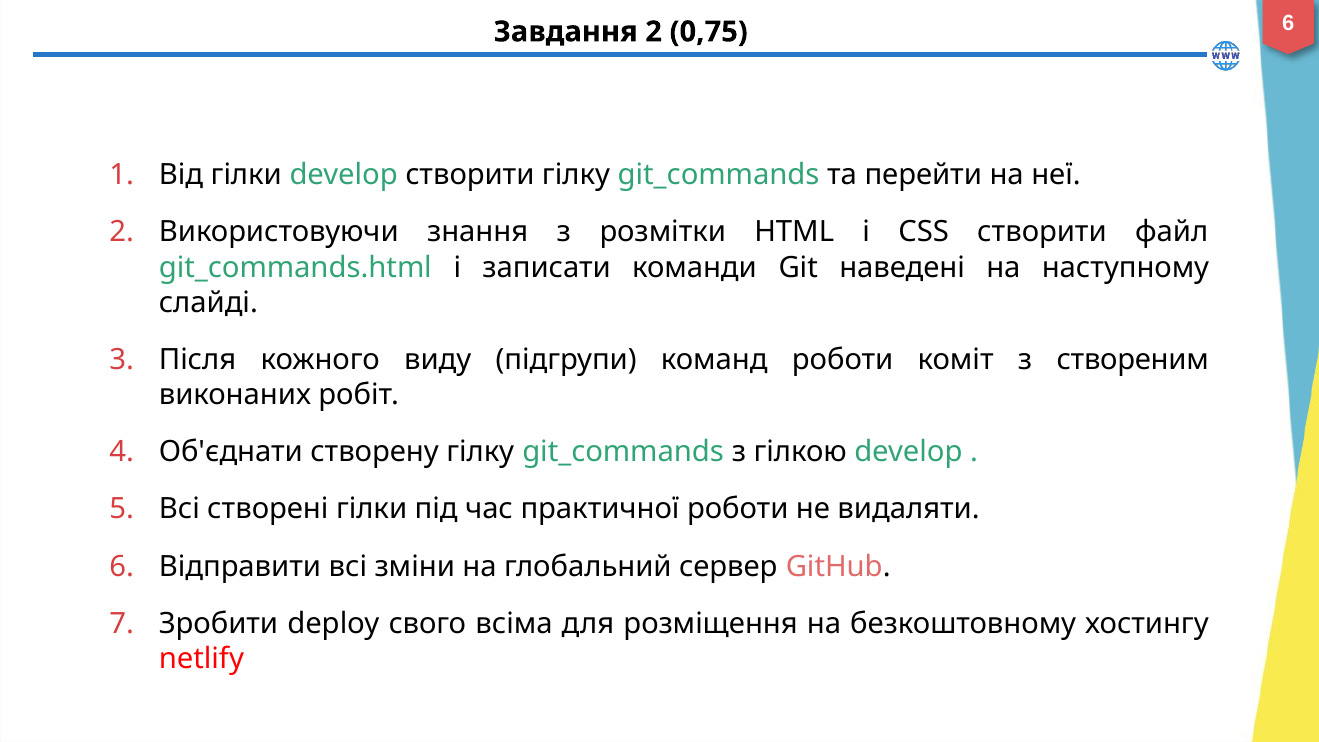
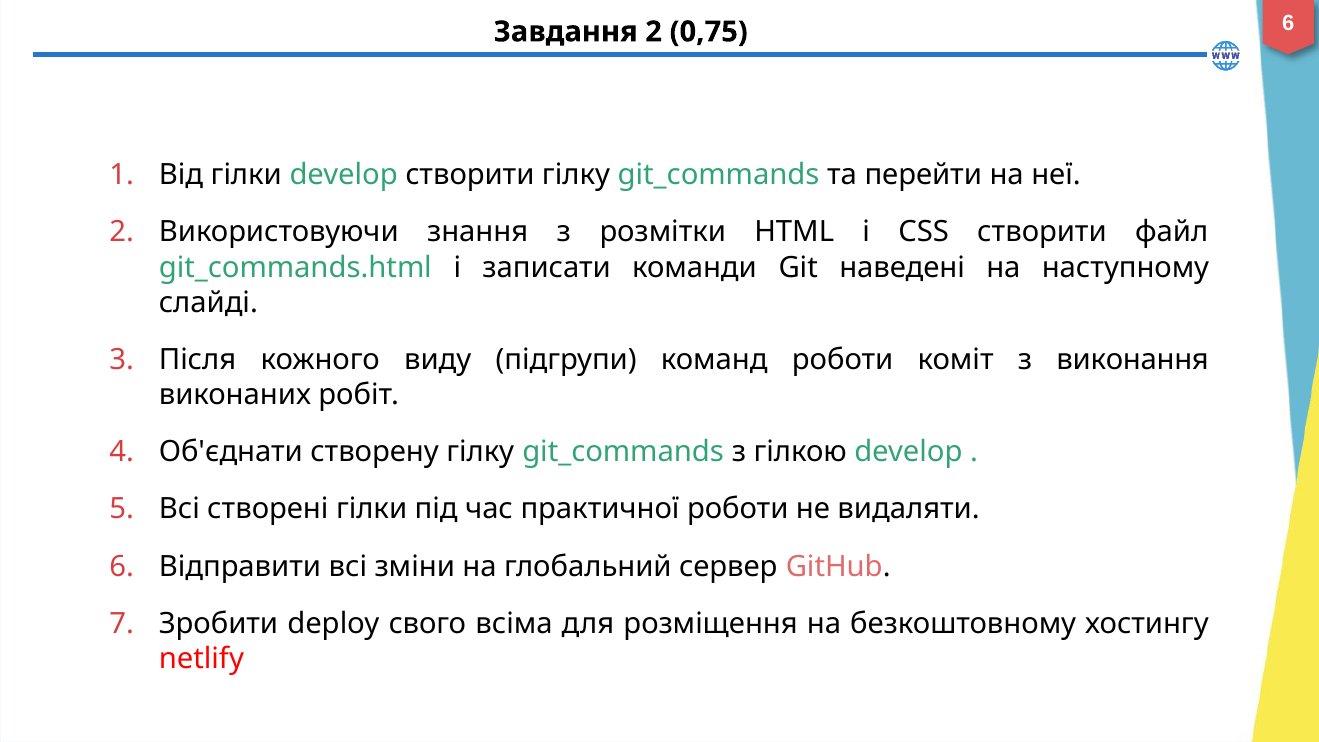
створеним: створеним -> виконання
